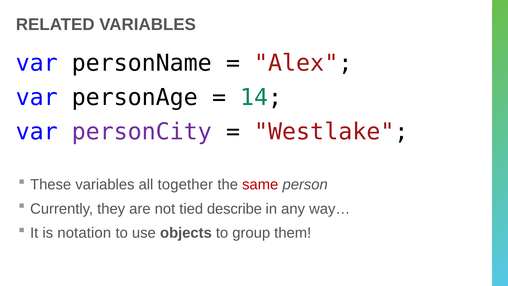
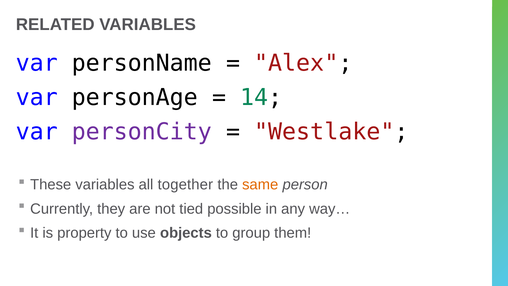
same colour: red -> orange
describe: describe -> possible
notation: notation -> property
